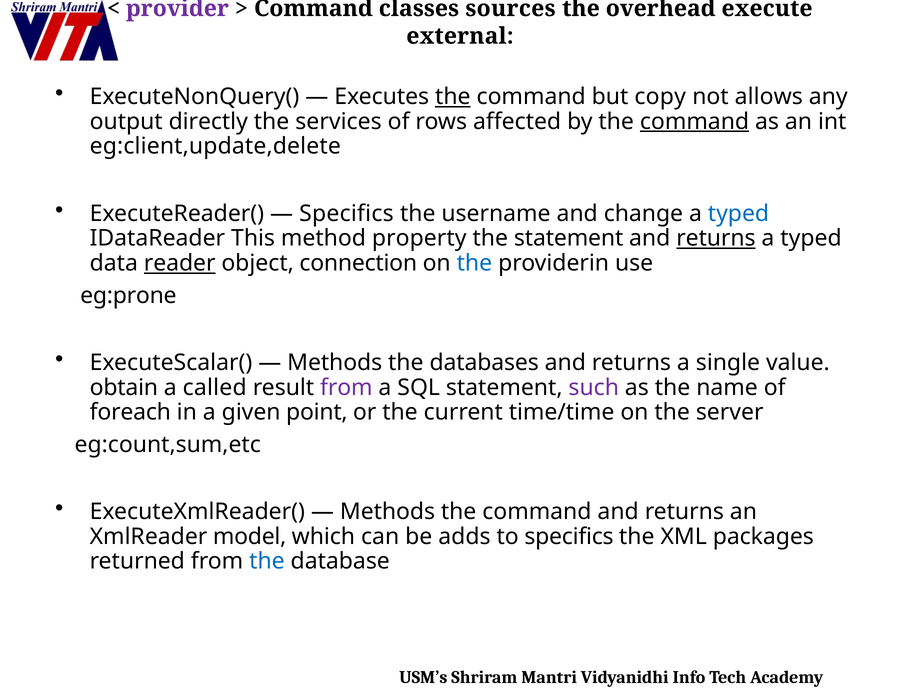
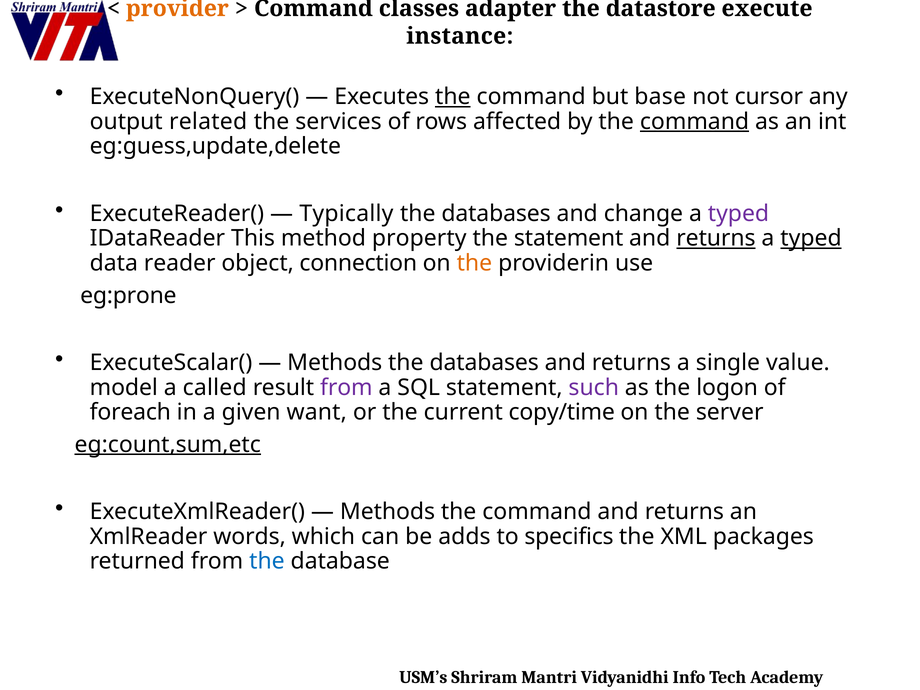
provider colour: purple -> orange
sources: sources -> adapter
overhead: overhead -> datastore
external: external -> instance
copy: copy -> base
allows: allows -> cursor
directly: directly -> related
eg:client,update,delete: eg:client,update,delete -> eg:guess,update,delete
Specifics at (346, 214): Specifics -> Typically
username at (496, 214): username -> databases
typed at (738, 214) colour: blue -> purple
typed at (811, 238) underline: none -> present
reader underline: present -> none
the at (474, 263) colour: blue -> orange
obtain: obtain -> model
name: name -> logon
point: point -> want
time/time: time/time -> copy/time
eg:count,sum,etc underline: none -> present
model: model -> words
